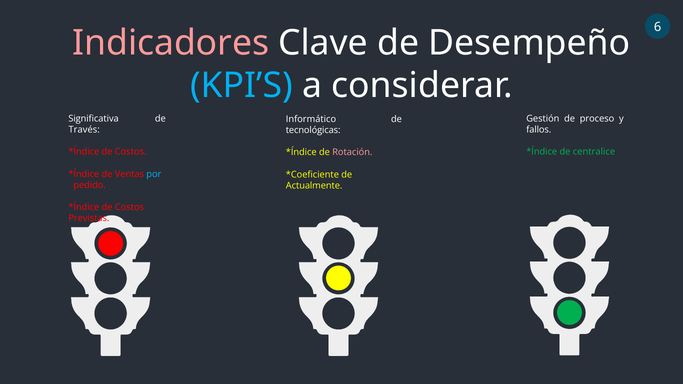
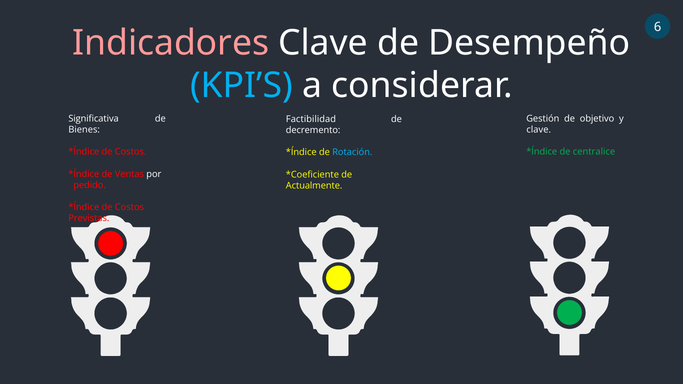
proceso: proceso -> objetivo
Informático: Informático -> Factibilidad
Través: Través -> Bienes
fallos at (539, 130): fallos -> clave
tecnológicas: tecnológicas -> decremento
Rotación colour: pink -> light blue
por colour: light blue -> white
